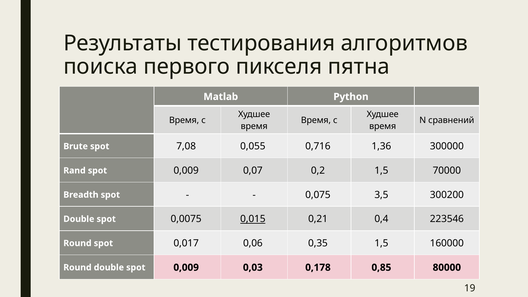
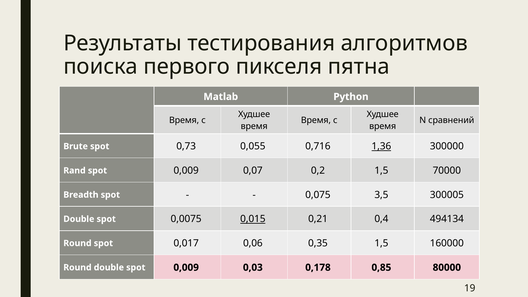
7,08: 7,08 -> 0,73
1,36 underline: none -> present
300200: 300200 -> 300005
223546: 223546 -> 494134
